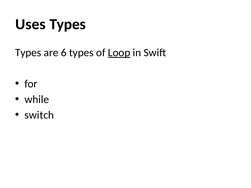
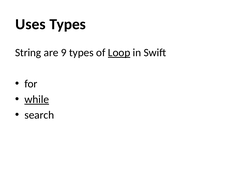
Types at (28, 53): Types -> String
6: 6 -> 9
while underline: none -> present
switch: switch -> search
